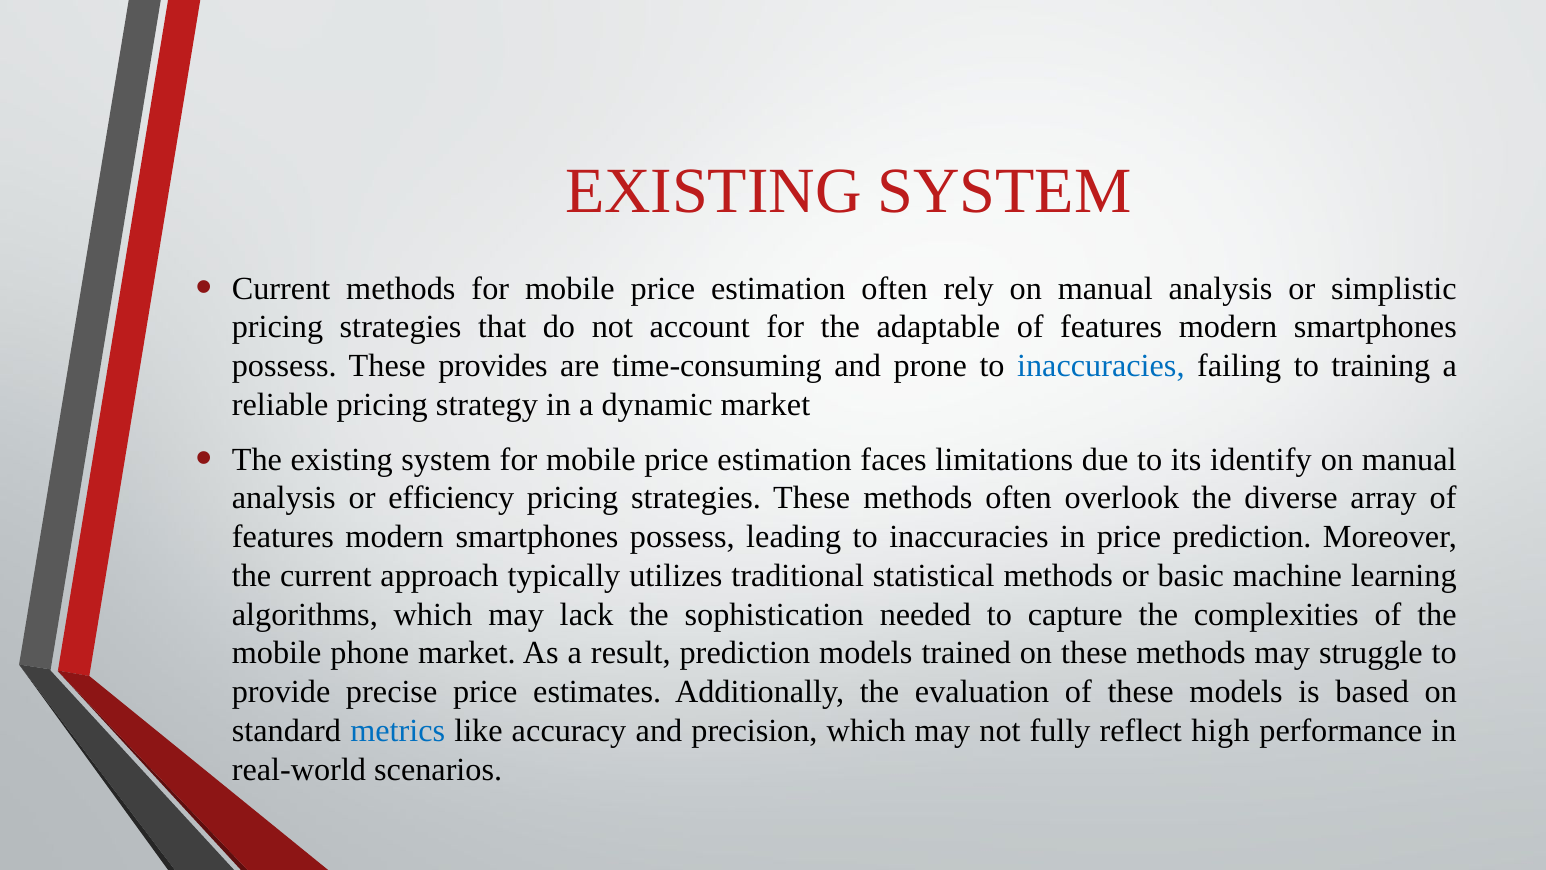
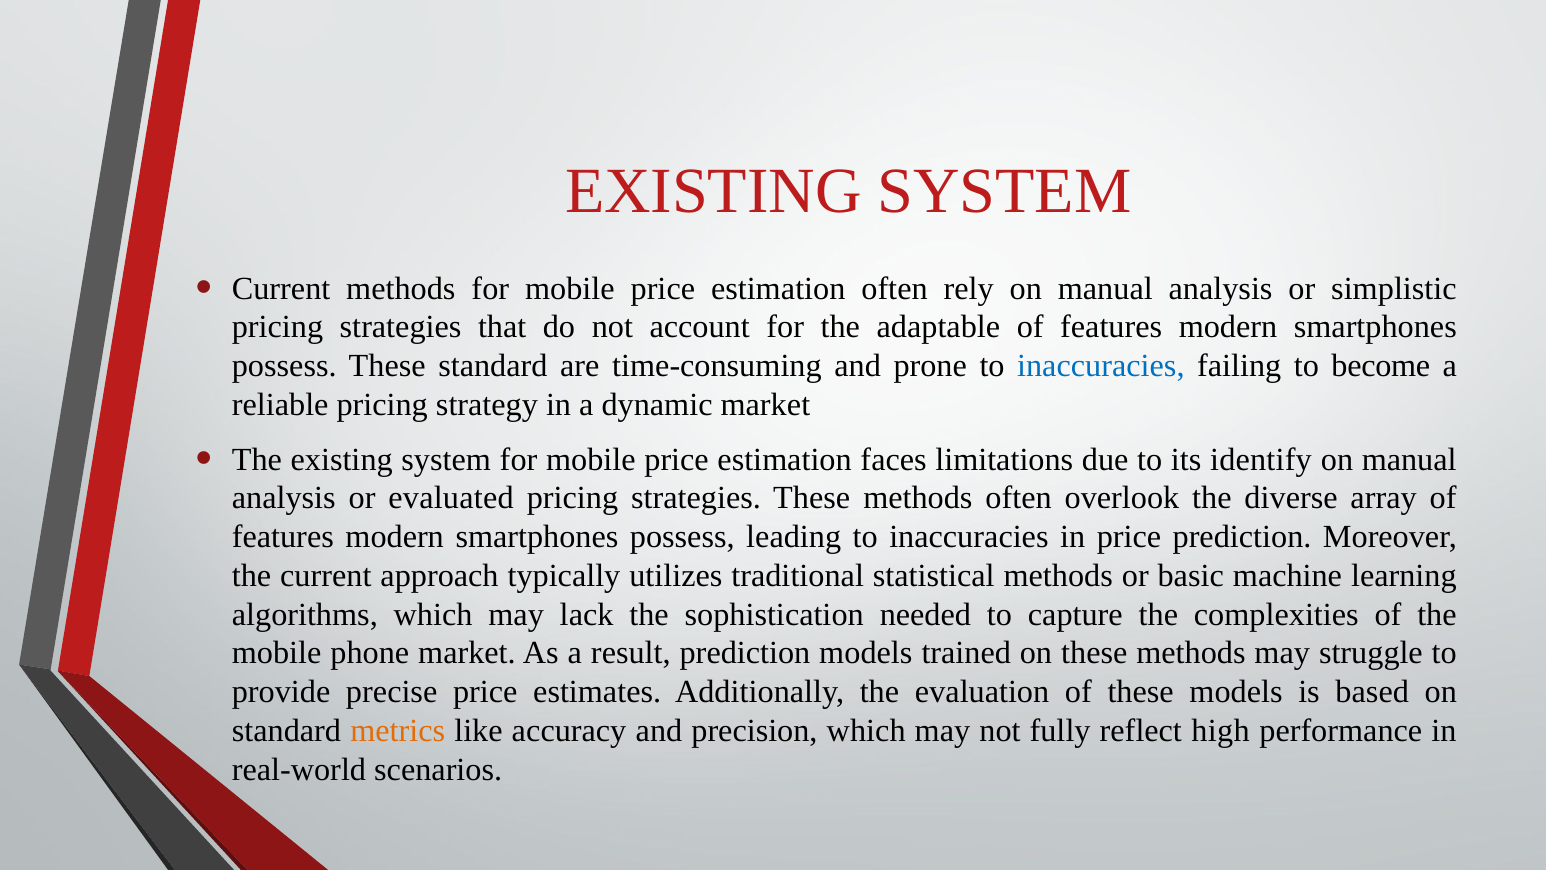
These provides: provides -> standard
training: training -> become
efficiency: efficiency -> evaluated
metrics colour: blue -> orange
